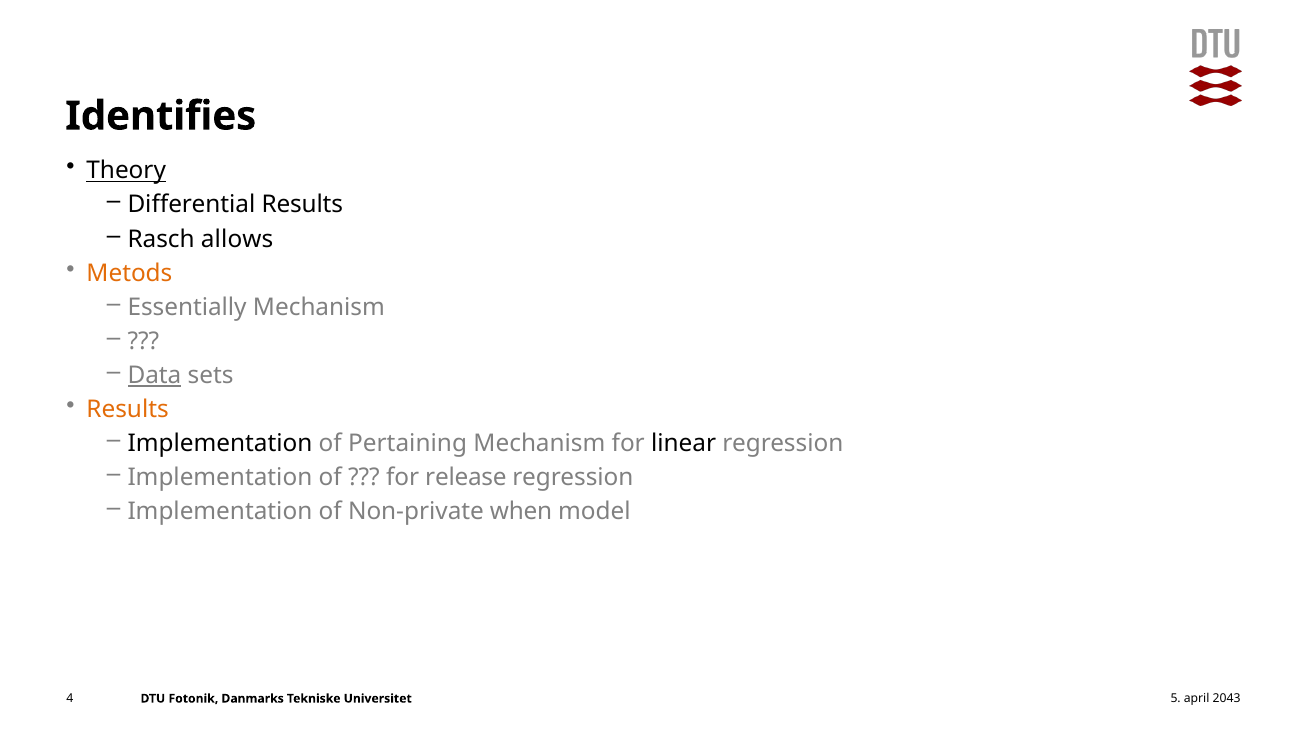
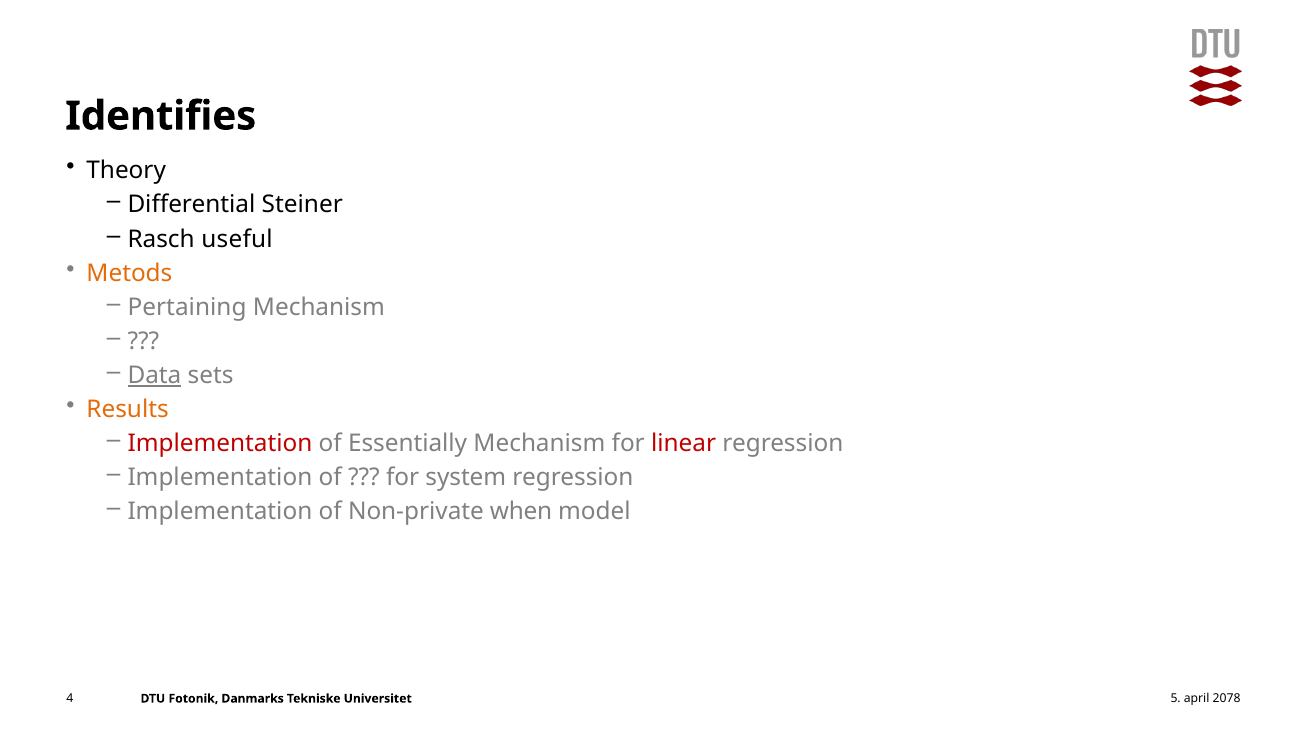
Theory underline: present -> none
Differential Results: Results -> Steiner
allows: allows -> useful
Essentially: Essentially -> Pertaining
Implementation at (220, 444) colour: black -> red
Pertaining: Pertaining -> Essentially
linear colour: black -> red
release: release -> system
2043: 2043 -> 2078
